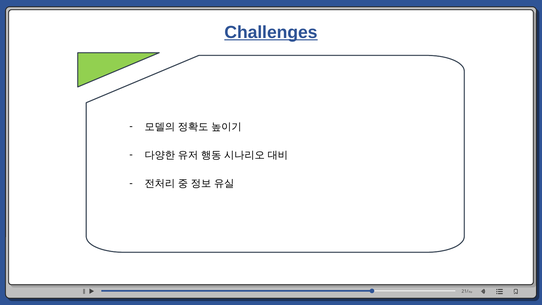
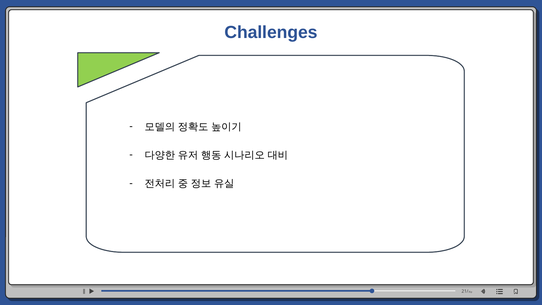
Challenges underline: present -> none
